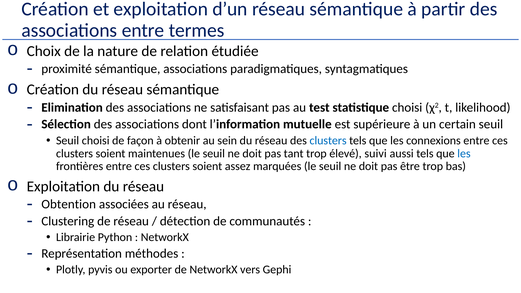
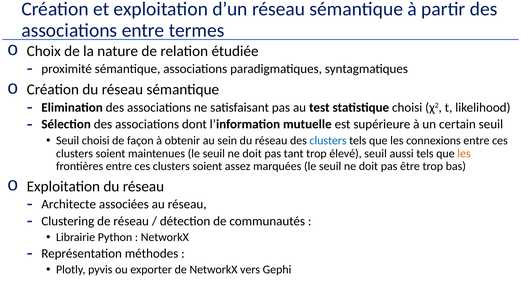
élevé suivi: suivi -> seuil
les at (464, 153) colour: blue -> orange
Obtention: Obtention -> Architecte
